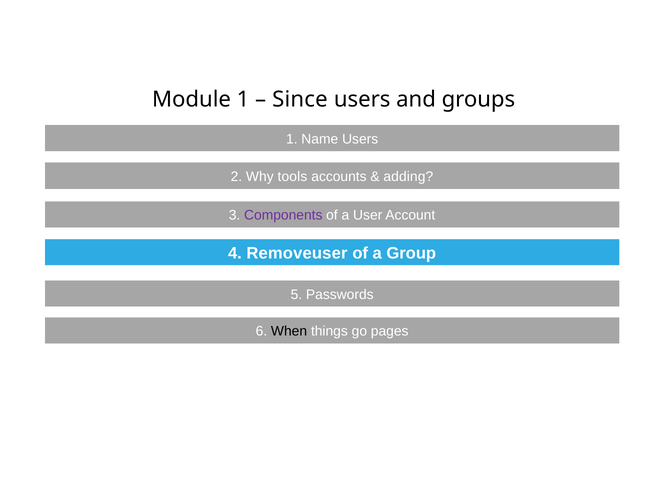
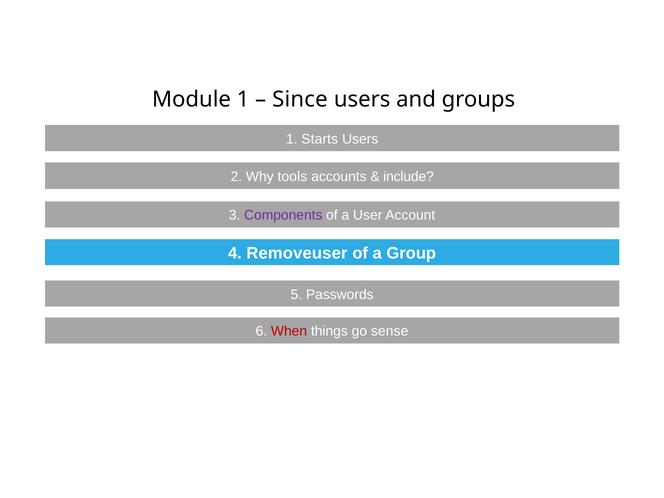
Name: Name -> Starts
adding: adding -> include
When colour: black -> red
pages: pages -> sense
